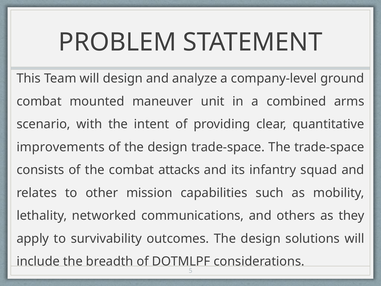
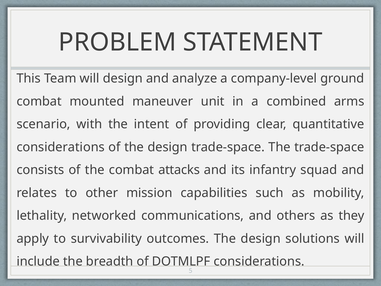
improvements at (61, 147): improvements -> considerations
